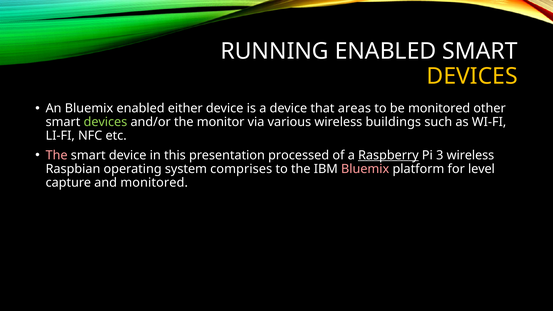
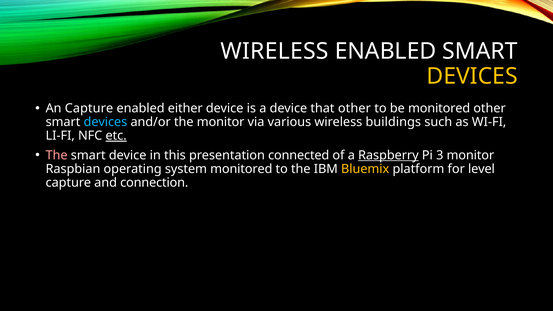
RUNNING at (275, 51): RUNNING -> WIRELESS
An Bluemix: Bluemix -> Capture
that areas: areas -> other
devices at (105, 122) colour: light green -> light blue
etc underline: none -> present
processed: processed -> connected
3 wireless: wireless -> monitor
system comprises: comprises -> monitored
Bluemix at (365, 169) colour: pink -> yellow
and monitored: monitored -> connection
